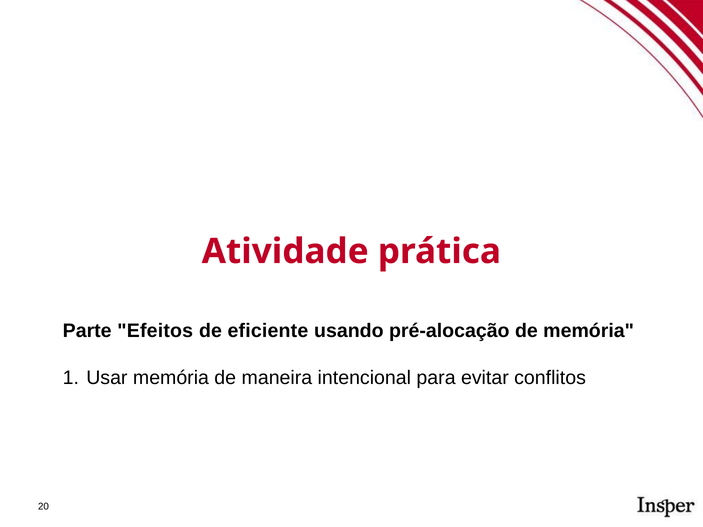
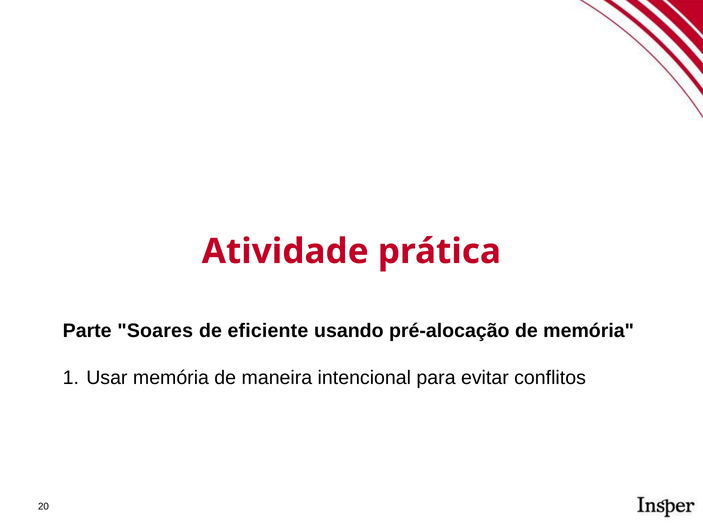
Efeitos: Efeitos -> Soares
